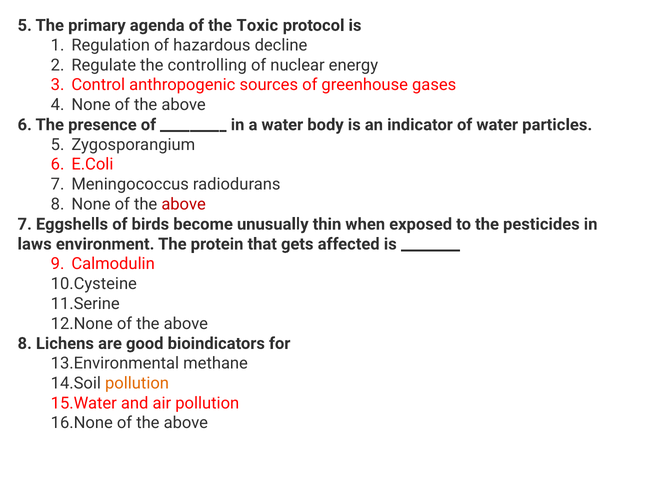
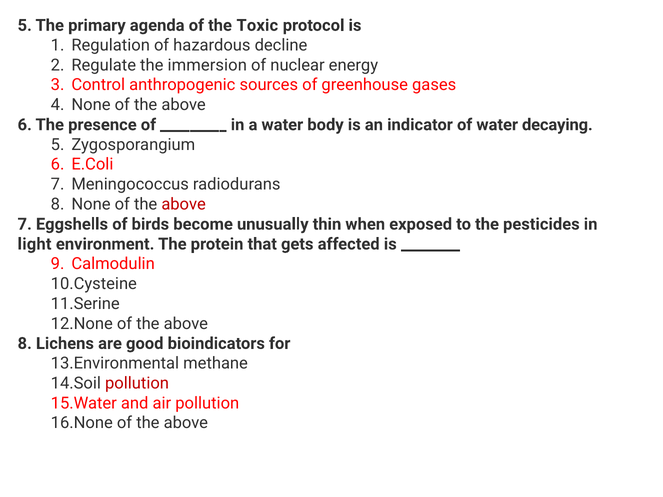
controlling: controlling -> immersion
particles: particles -> decaying
laws: laws -> light
pollution at (137, 383) colour: orange -> red
